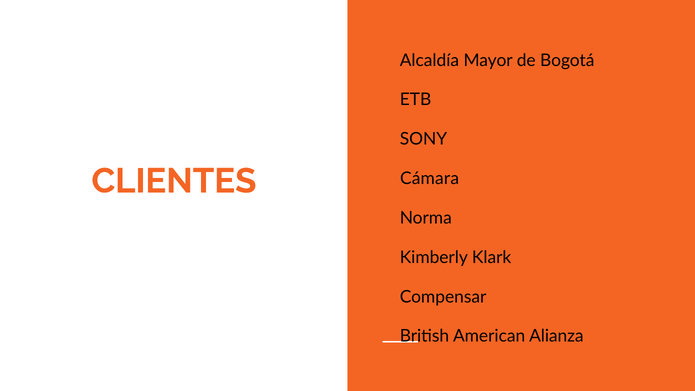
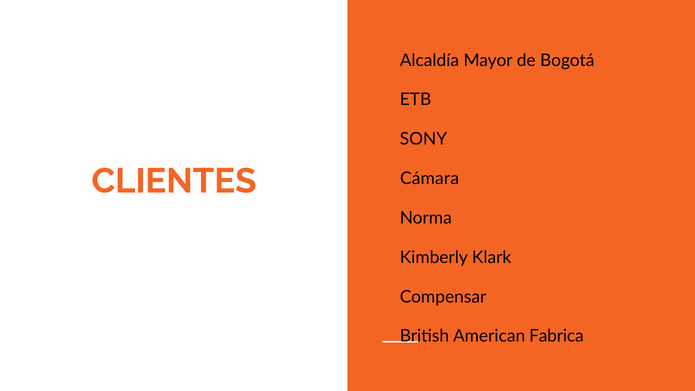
Alianza: Alianza -> Fabrica
